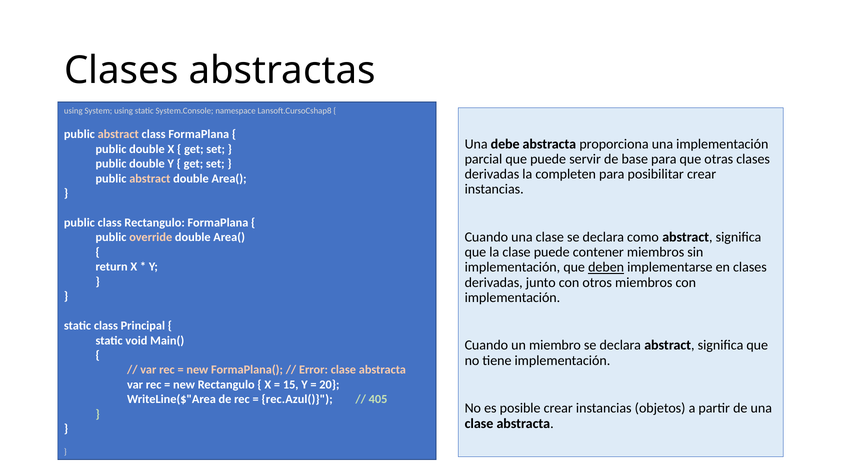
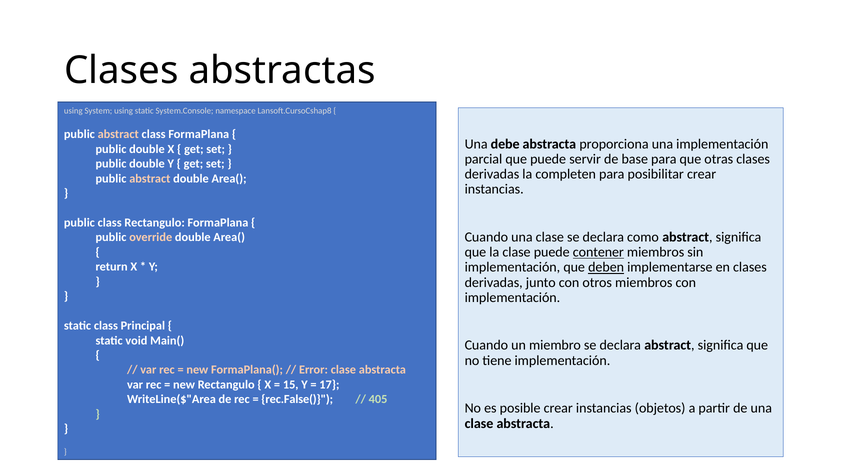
contener underline: none -> present
20: 20 -> 17
rec.Azul(: rec.Azul( -> rec.False(
